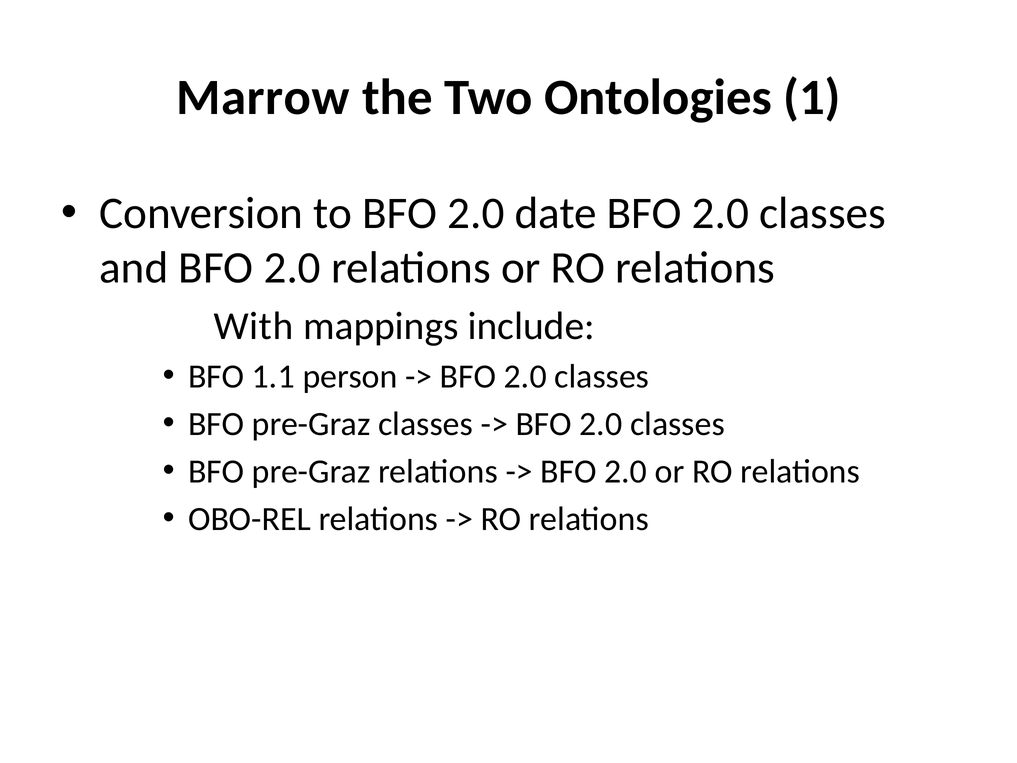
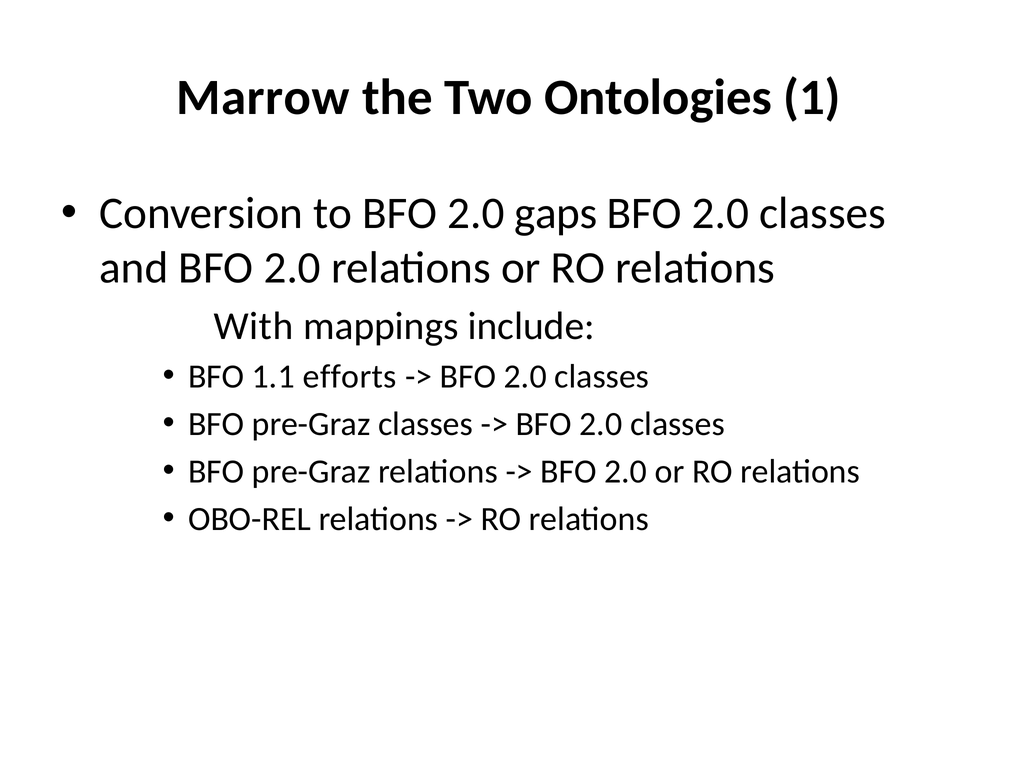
date: date -> gaps
person: person -> efforts
